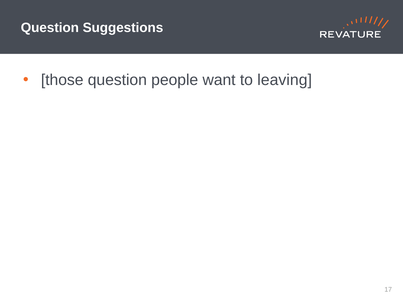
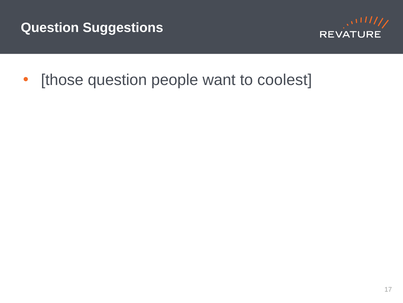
leaving: leaving -> coolest
